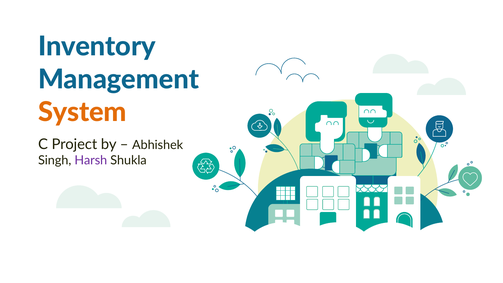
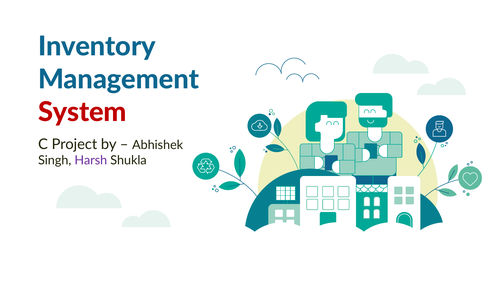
System colour: orange -> red
